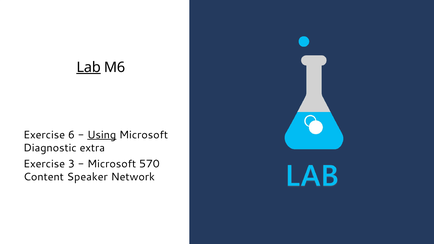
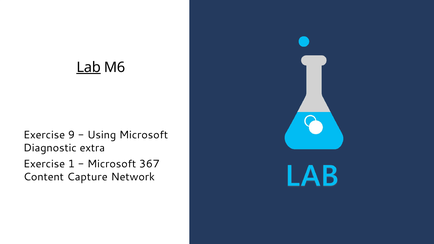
6: 6 -> 9
Using underline: present -> none
3: 3 -> 1
570: 570 -> 367
Speaker: Speaker -> Capture
